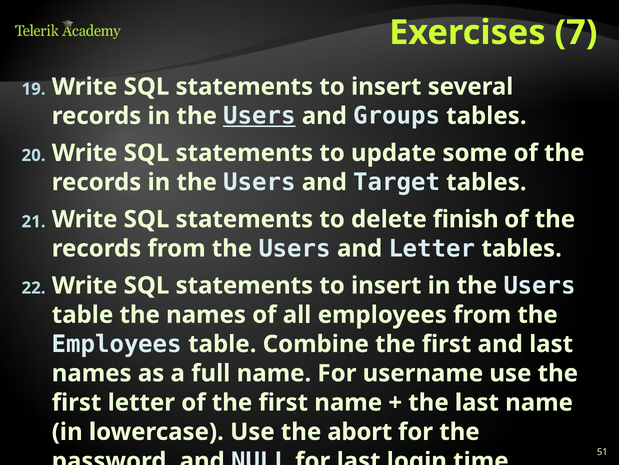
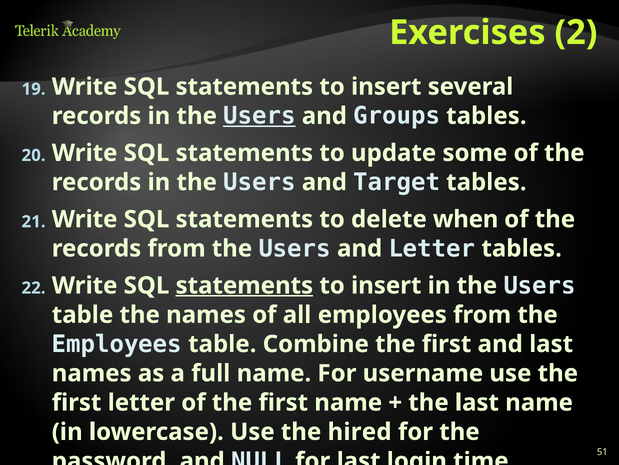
7: 7 -> 2
finish: finish -> when
statements at (244, 285) underline: none -> present
abort: abort -> hired
